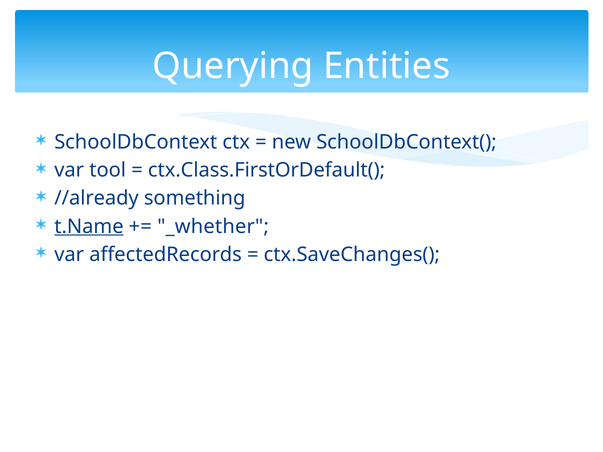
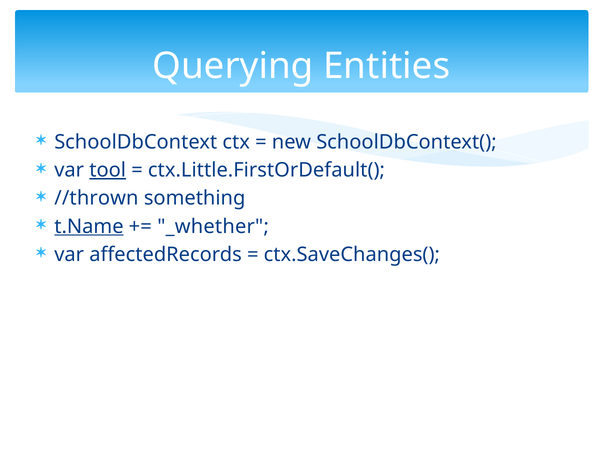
tool underline: none -> present
ctx.Class.FirstOrDefault(: ctx.Class.FirstOrDefault( -> ctx.Little.FirstOrDefault(
//already: //already -> //thrown
